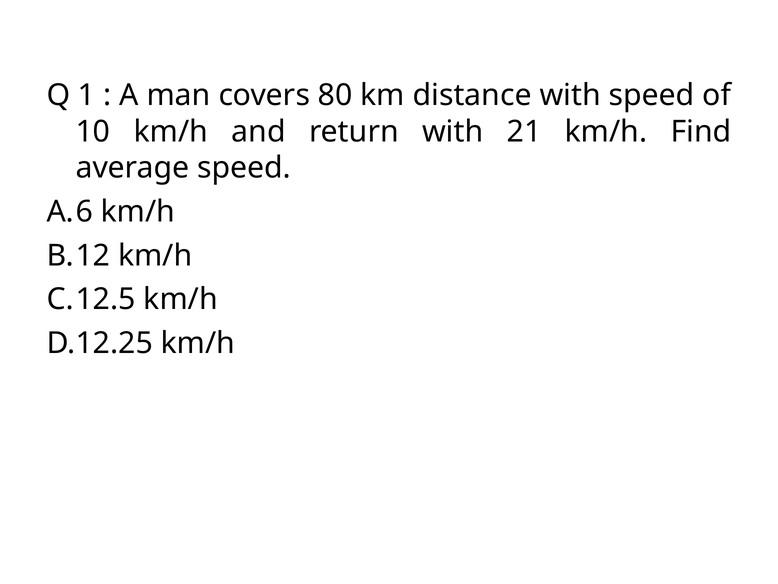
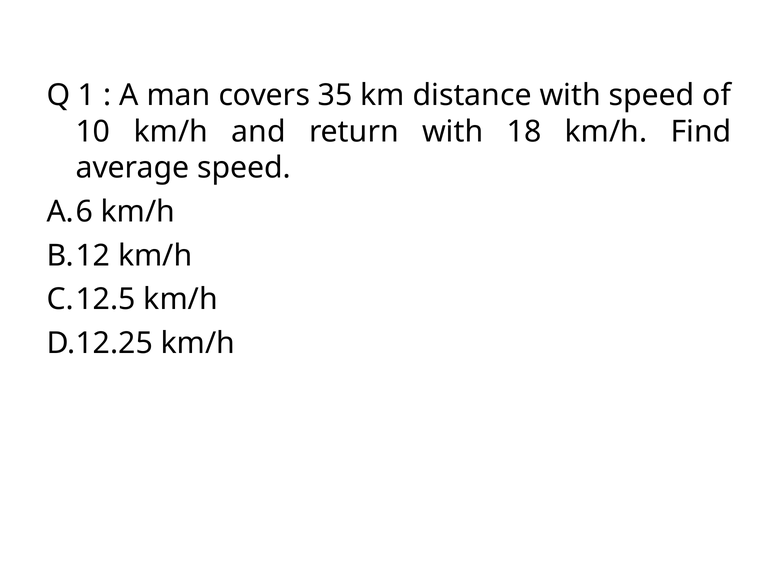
80: 80 -> 35
21: 21 -> 18
